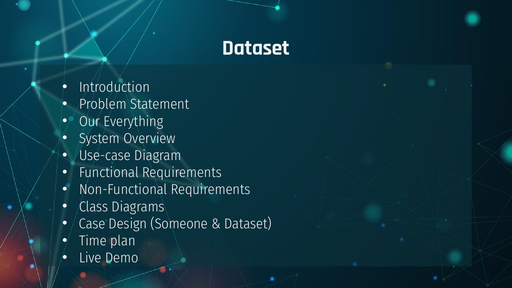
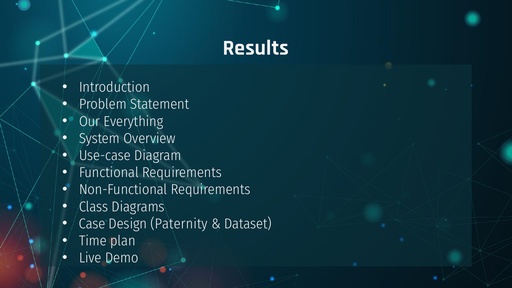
Dataset at (256, 48): Dataset -> Results
Someone: Someone -> Paternity
